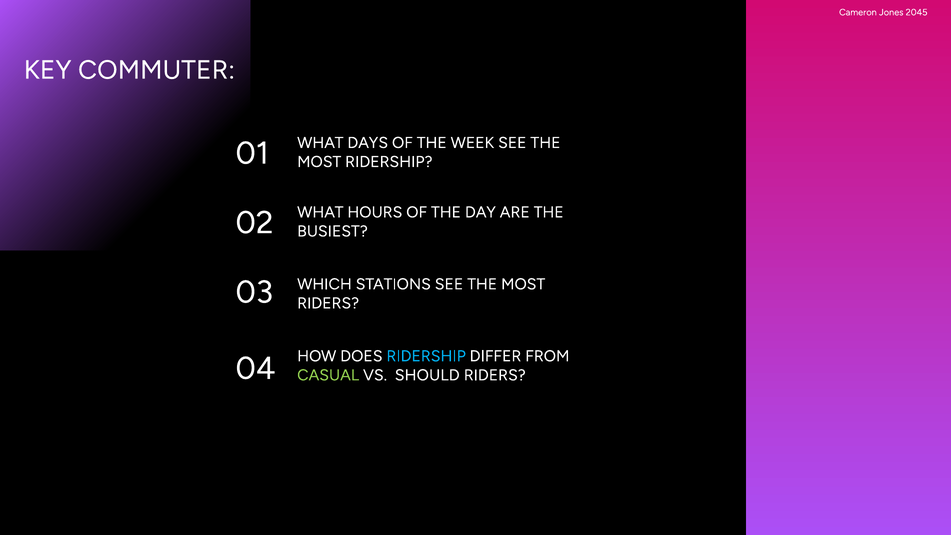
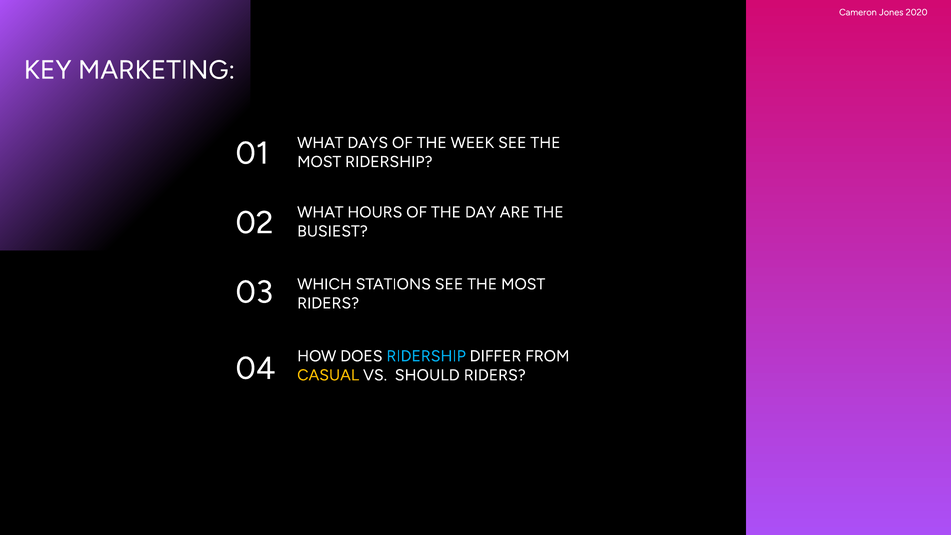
2045: 2045 -> 2020
COMMUTER: COMMUTER -> MARKETING
CASUAL colour: light green -> yellow
